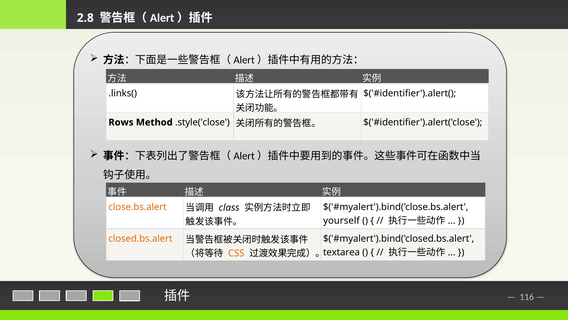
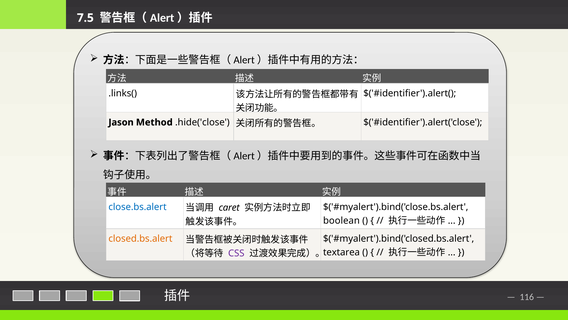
2.8: 2.8 -> 7.5
Rows: Rows -> Jason
.style('close: .style('close -> .hide('close
close.bs.alert colour: orange -> blue
class: class -> caret
yourself: yourself -> boolean
CSS colour: orange -> purple
